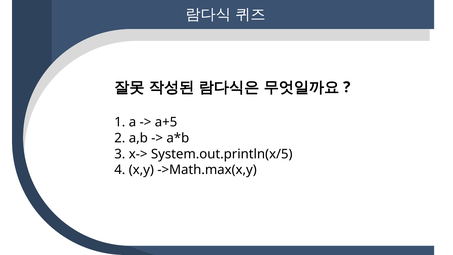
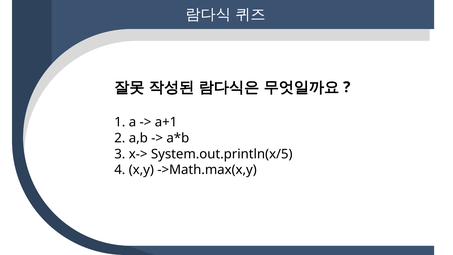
a+5: a+5 -> a+1
